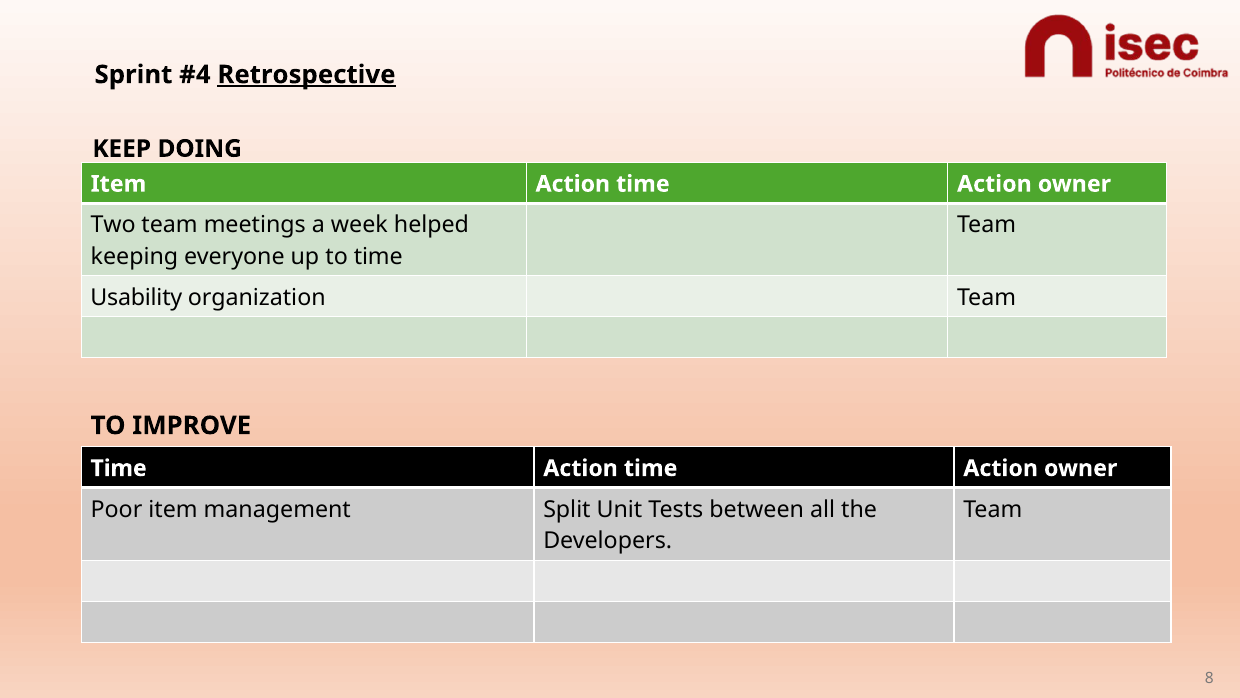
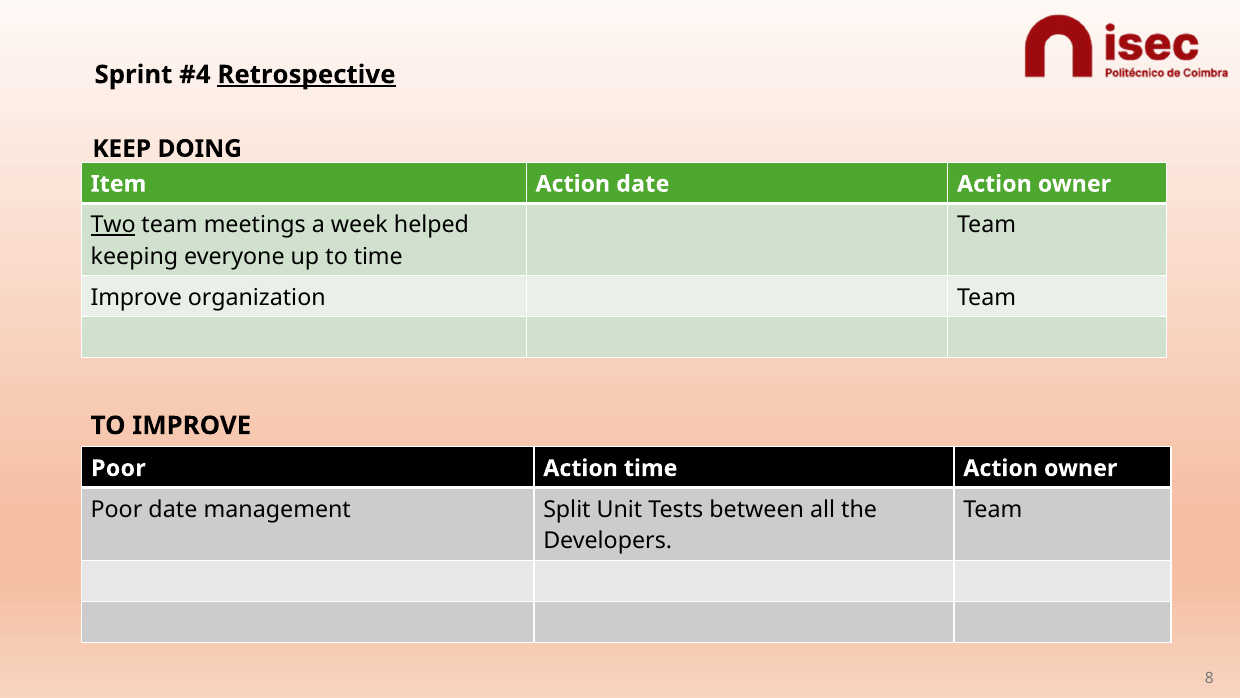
Item Action time: time -> date
Two underline: none -> present
Usability at (136, 297): Usability -> Improve
Time at (119, 468): Time -> Poor
Poor item: item -> date
